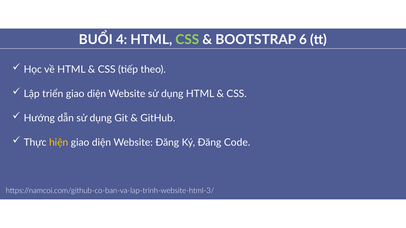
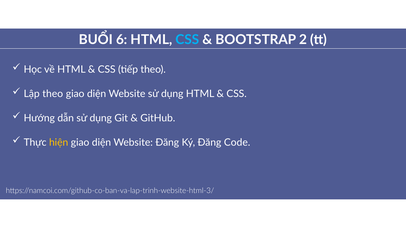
4: 4 -> 6
CSS at (187, 40) colour: light green -> light blue
6: 6 -> 2
Lập triển: triển -> theo
